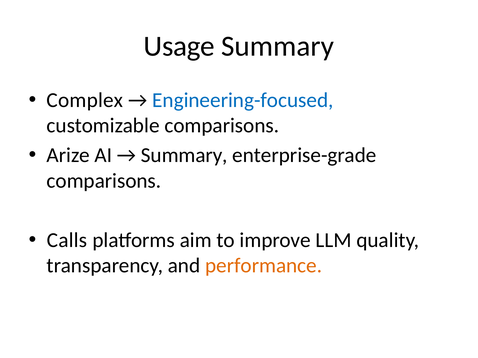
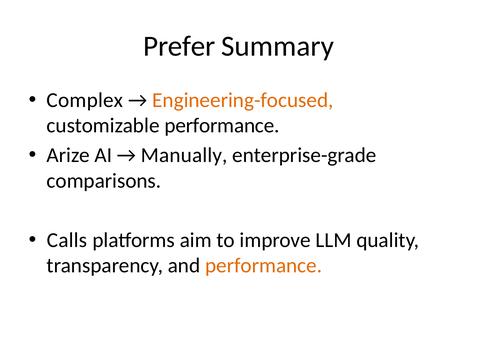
Usage: Usage -> Prefer
Engineering-focused colour: blue -> orange
customizable comparisons: comparisons -> performance
Summary at (184, 156): Summary -> Manually
